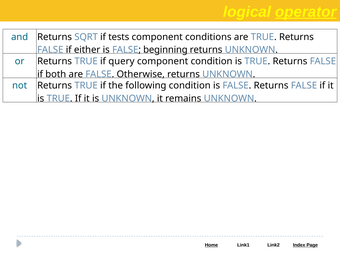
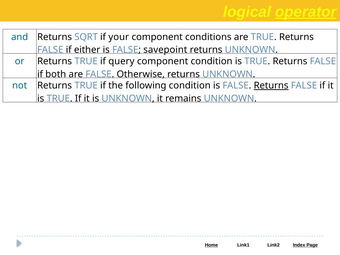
tests: tests -> your
beginning: beginning -> savepoint
Returns at (271, 86) underline: none -> present
